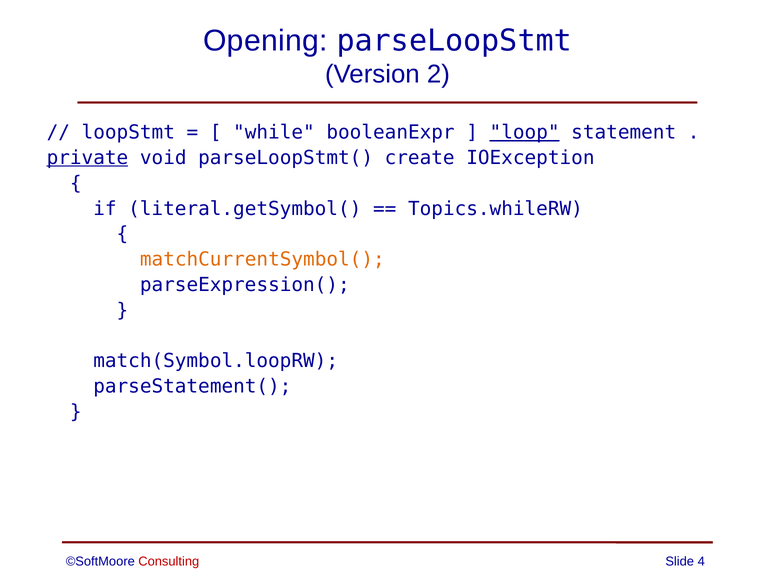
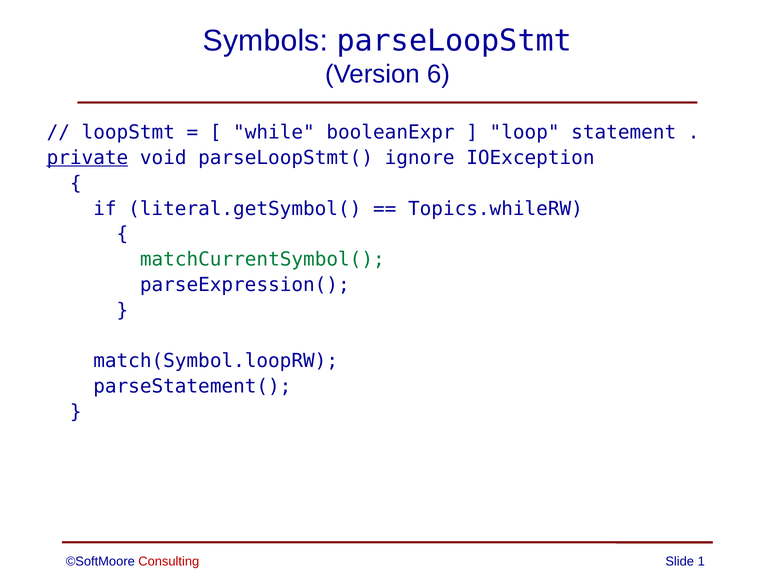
Opening: Opening -> Symbols
2: 2 -> 6
loop underline: present -> none
create: create -> ignore
matchCurrentSymbol( colour: orange -> green
4: 4 -> 1
